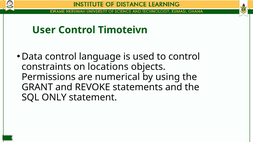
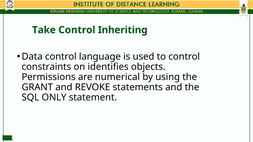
User: User -> Take
Timoteivn: Timoteivn -> Inheriting
locations: locations -> identifies
